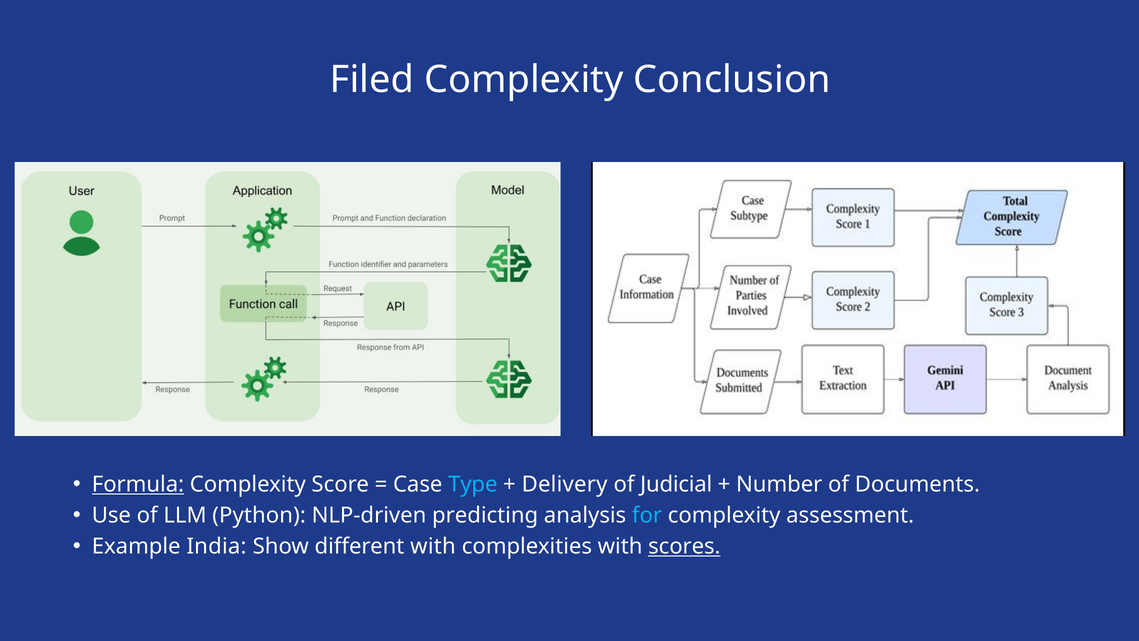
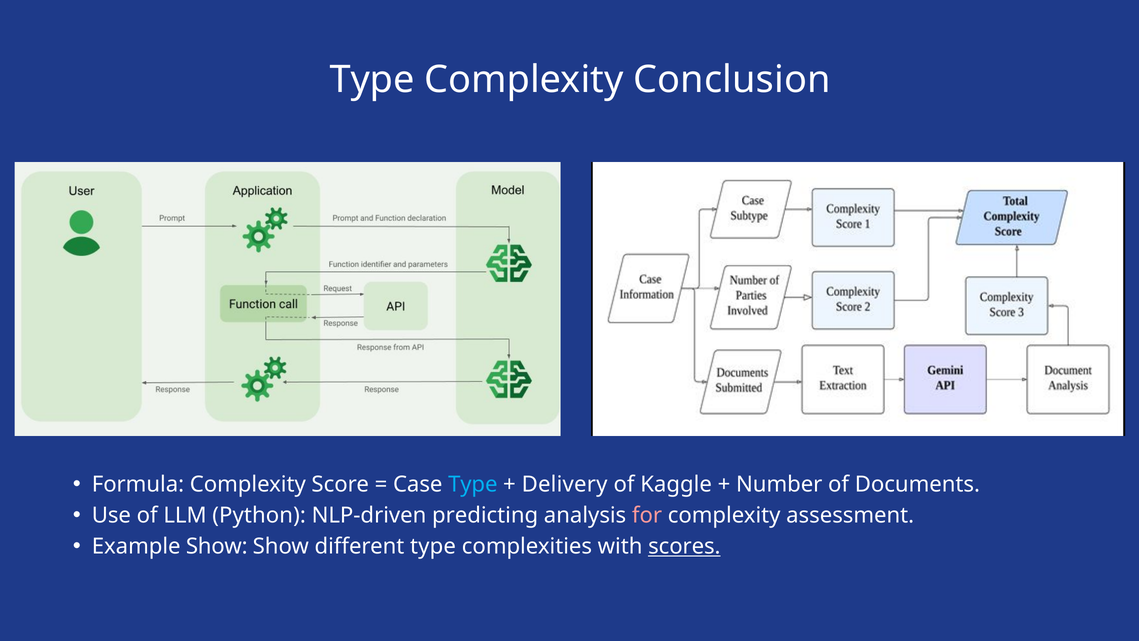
Filed at (372, 80): Filed -> Type
Formula underline: present -> none
Judicial: Judicial -> Kaggle
for colour: light blue -> pink
Example India: India -> Show
different with: with -> type
